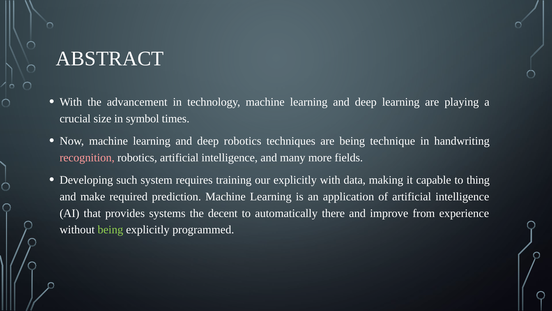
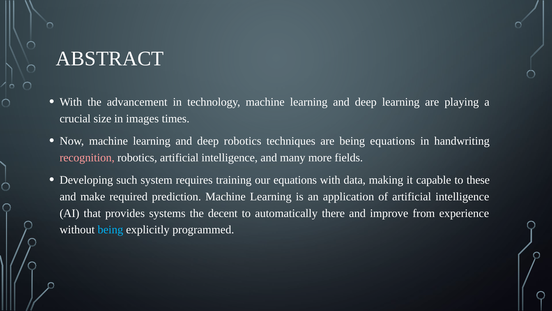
symbol: symbol -> images
being technique: technique -> equations
our explicitly: explicitly -> equations
thing: thing -> these
being at (110, 229) colour: light green -> light blue
